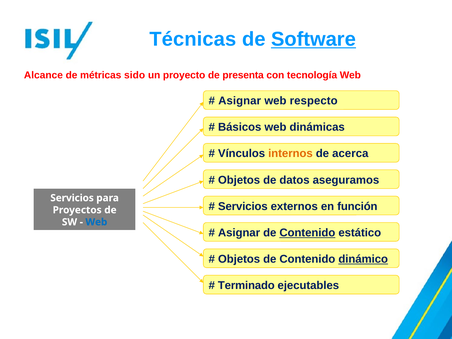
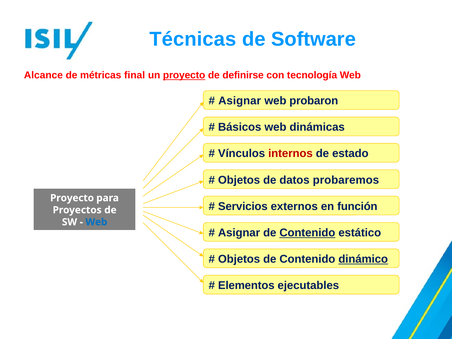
Software underline: present -> none
sido: sido -> final
proyecto at (184, 75) underline: none -> present
presenta: presenta -> definirse
respecto: respecto -> probaron
internos colour: orange -> red
acerca: acerca -> estado
aseguramos: aseguramos -> probaremos
Servicios at (72, 198): Servicios -> Proyecto
Terminado: Terminado -> Elementos
